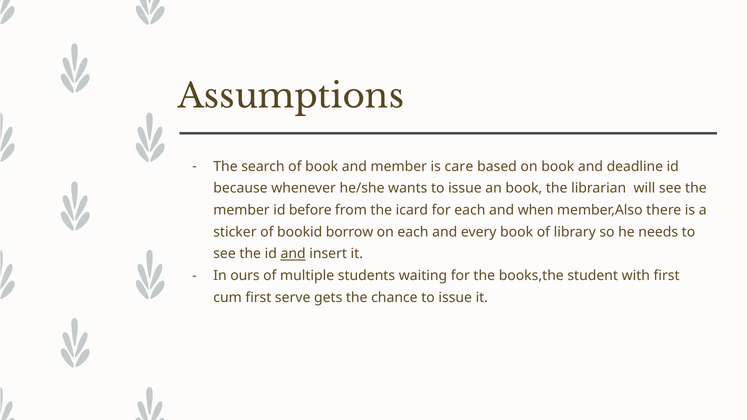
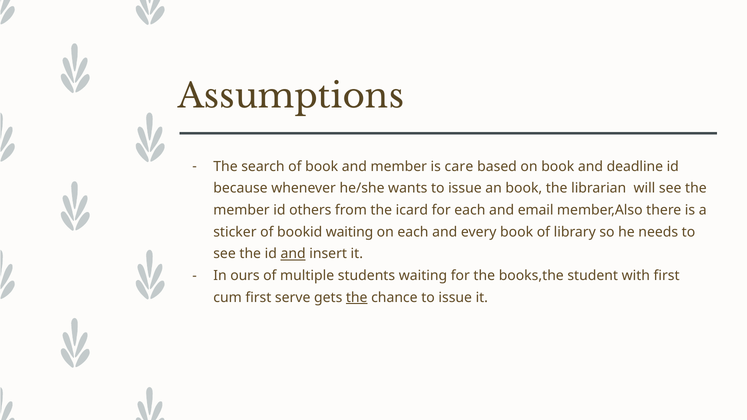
before: before -> others
when: when -> email
bookid borrow: borrow -> waiting
the at (357, 298) underline: none -> present
